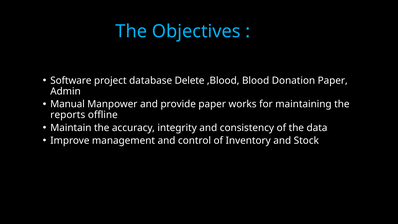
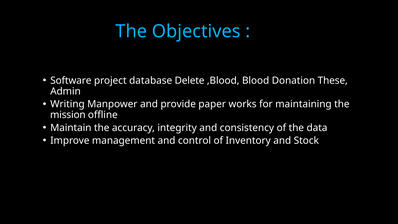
Donation Paper: Paper -> These
Manual: Manual -> Writing
reports: reports -> mission
